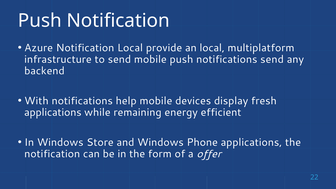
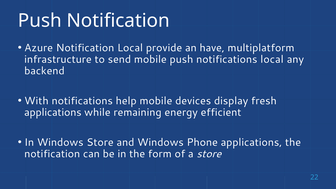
an local: local -> have
notifications send: send -> local
a offer: offer -> store
